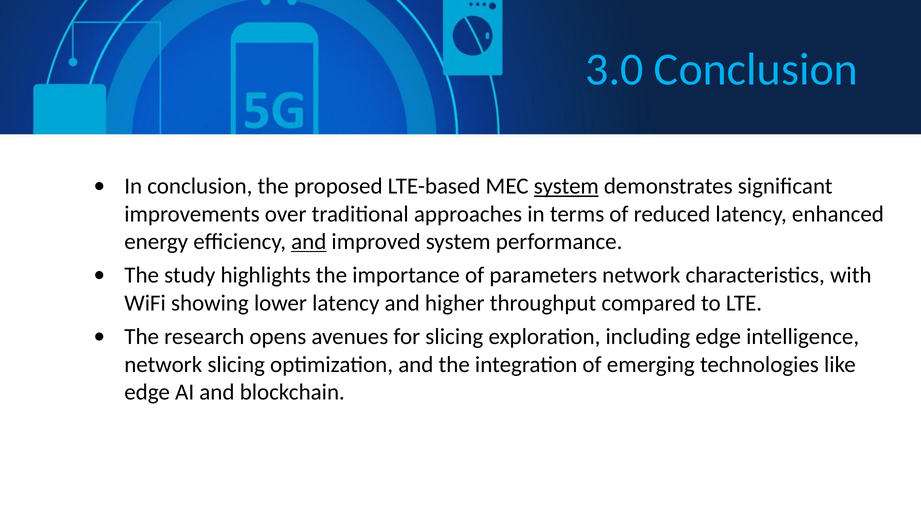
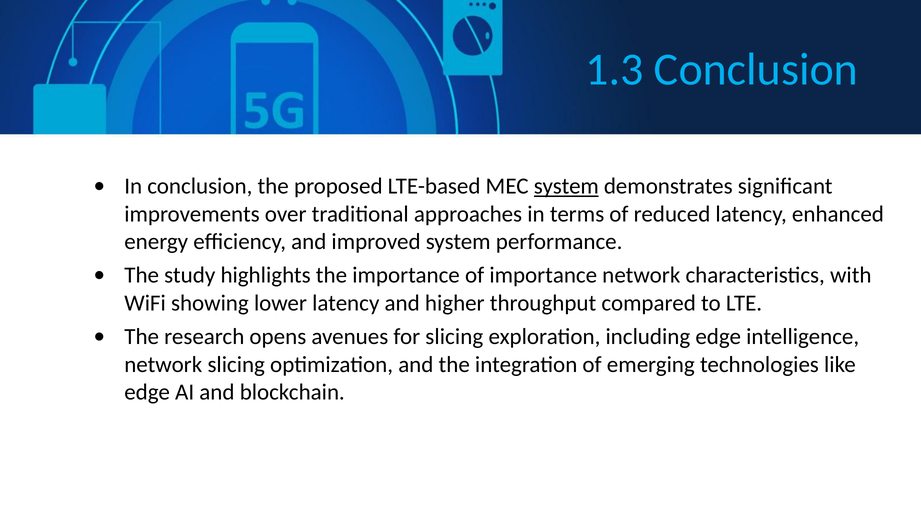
3.0: 3.0 -> 1.3
and at (309, 242) underline: present -> none
of parameters: parameters -> importance
